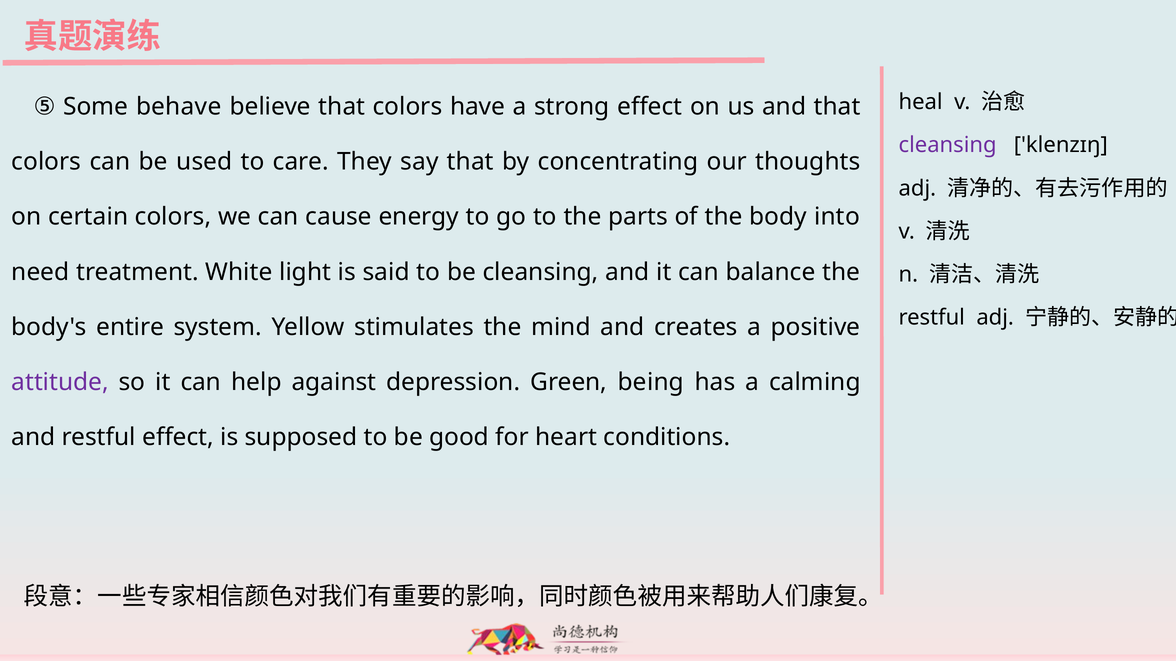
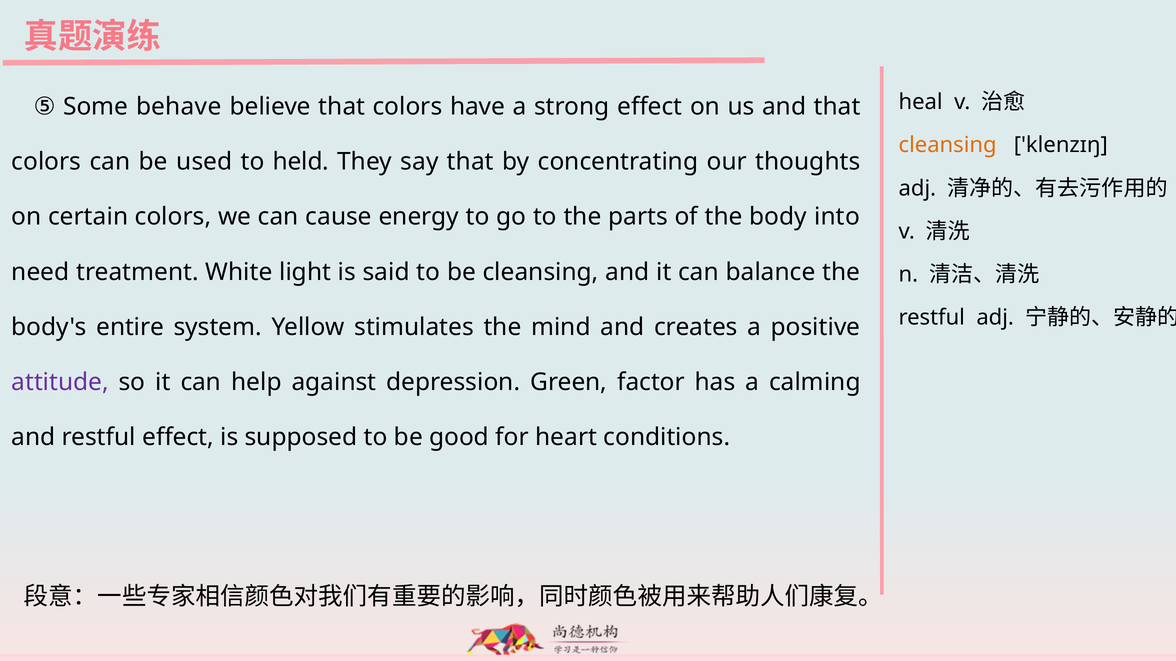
cleansing at (948, 145) colour: purple -> orange
care: care -> held
being: being -> factor
